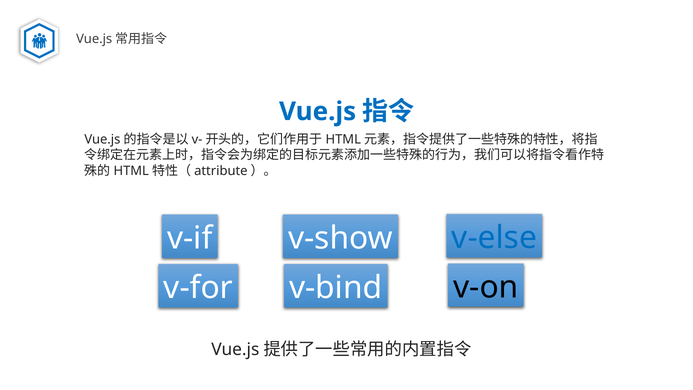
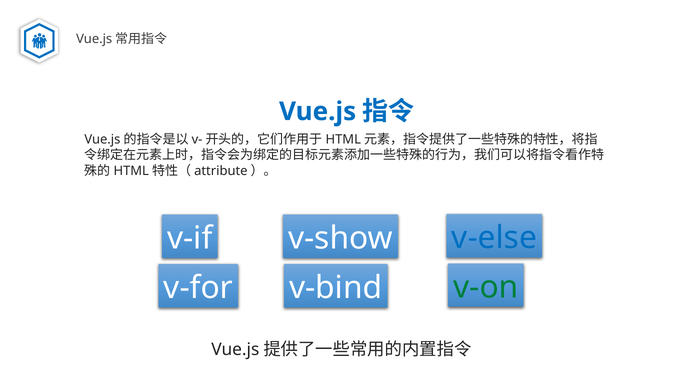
v-on colour: black -> green
